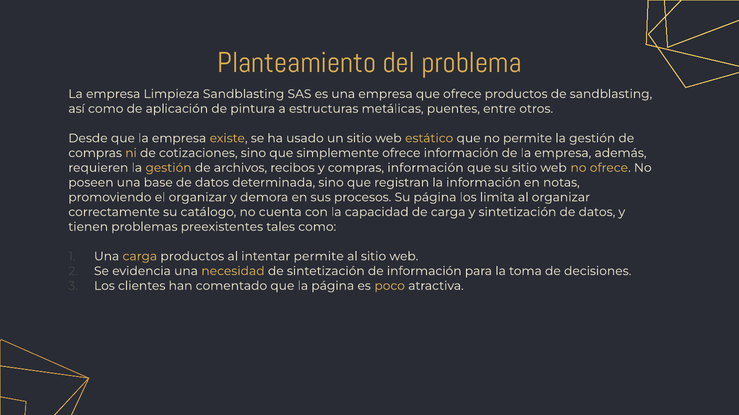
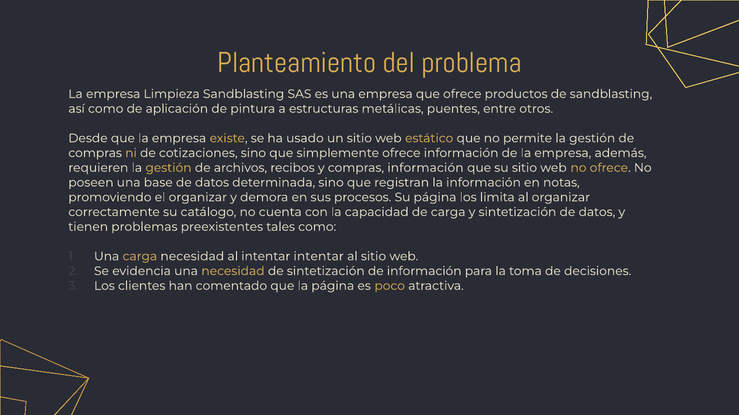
carga productos: productos -> necesidad
intentar permite: permite -> intentar
